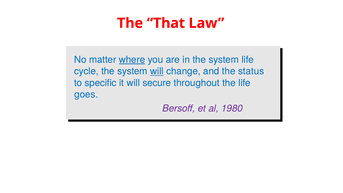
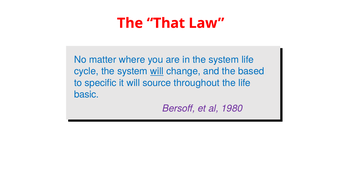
where underline: present -> none
status: status -> based
secure: secure -> source
goes: goes -> basic
